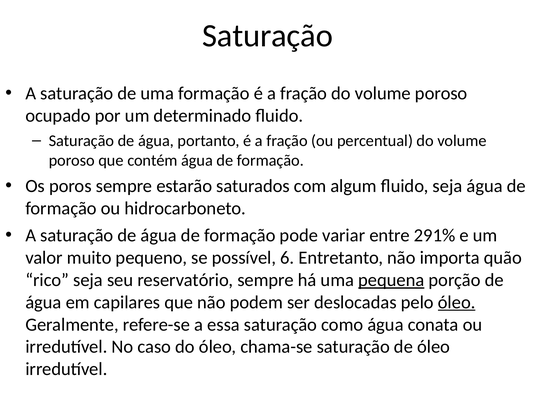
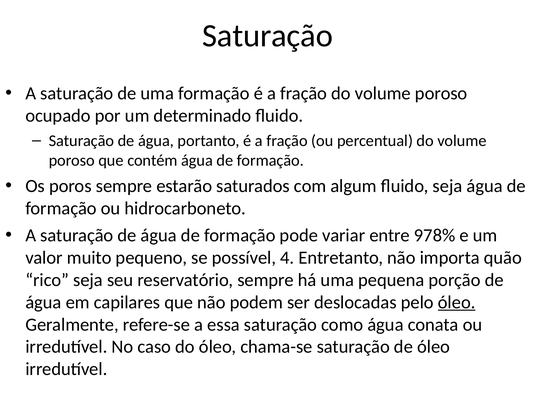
291%: 291% -> 978%
6: 6 -> 4
pequena underline: present -> none
